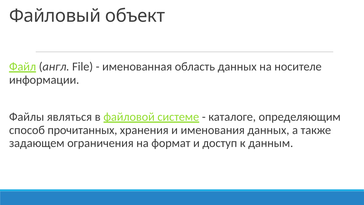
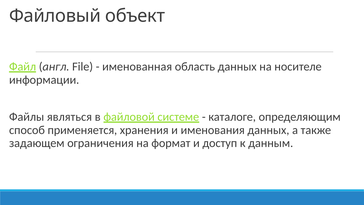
прочитанных: прочитанных -> применяется
